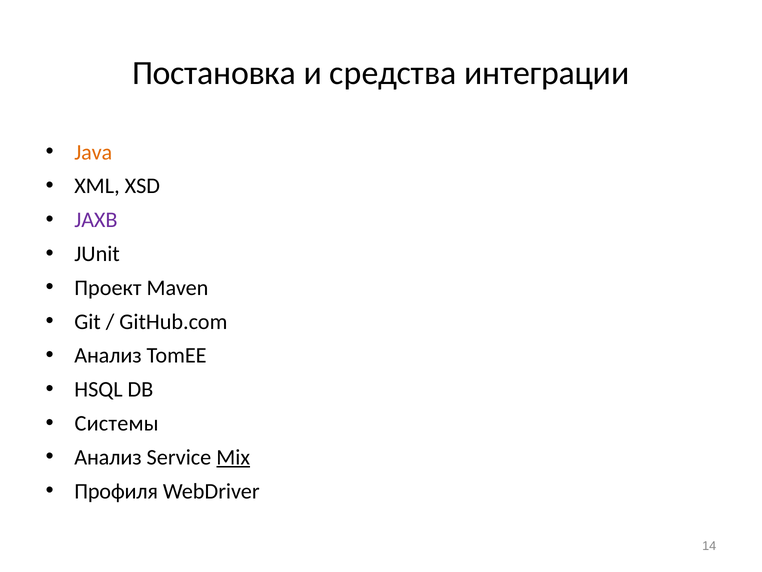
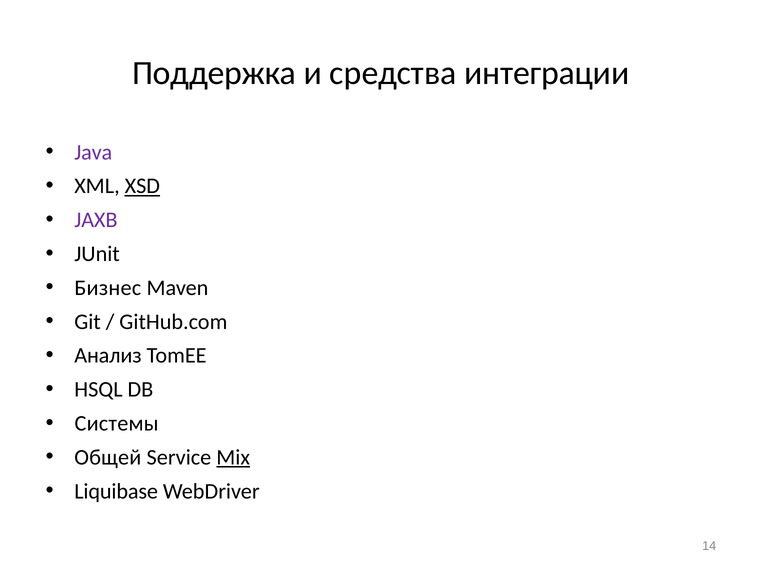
Постановка: Постановка -> Поддержка
Java colour: orange -> purple
XSD underline: none -> present
Проект: Проект -> Бизнес
Анализ at (108, 457): Анализ -> Общей
Профиля: Профиля -> Liquibase
